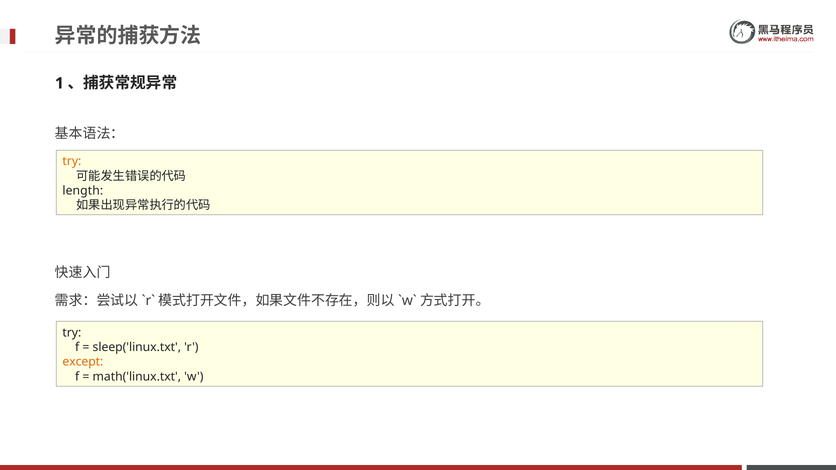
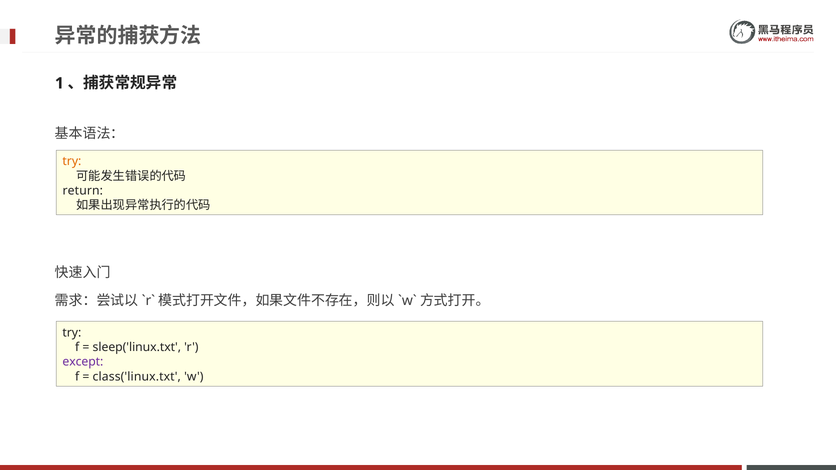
length: length -> return
except colour: orange -> purple
math('linux.txt: math('linux.txt -> class('linux.txt
